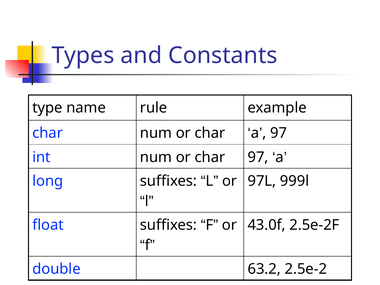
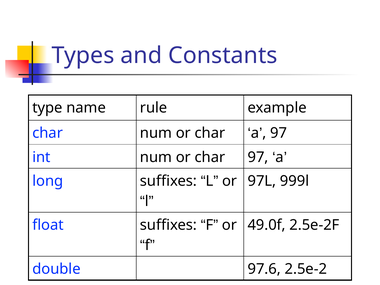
43.0f: 43.0f -> 49.0f
63.2: 63.2 -> 97.6
